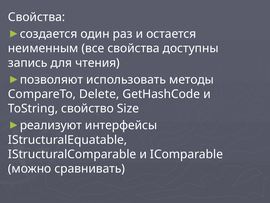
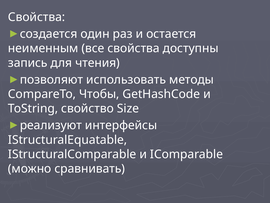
Delete: Delete -> Чтобы
